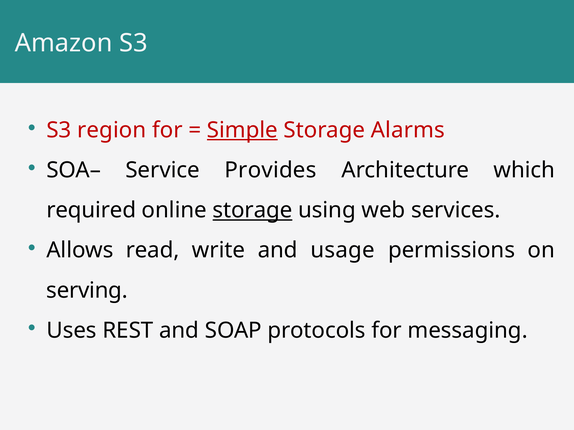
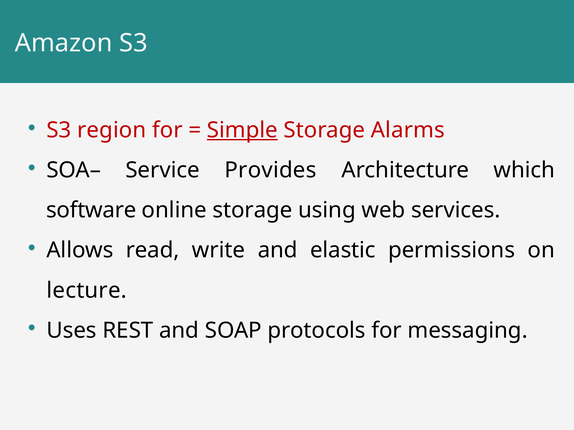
required: required -> software
storage at (252, 211) underline: present -> none
usage: usage -> elastic
serving: serving -> lecture
